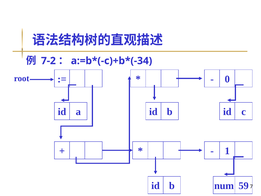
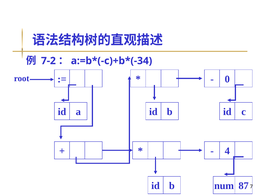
1: 1 -> 4
59: 59 -> 87
